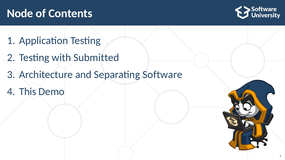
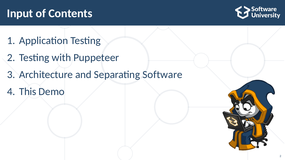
Node: Node -> Input
Submitted: Submitted -> Puppeteer
